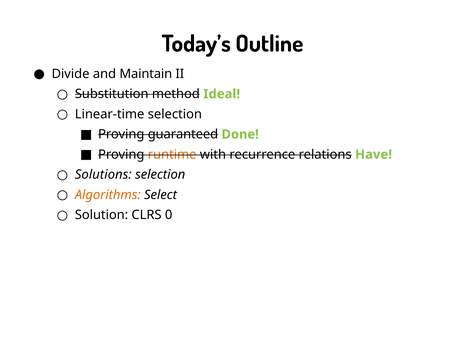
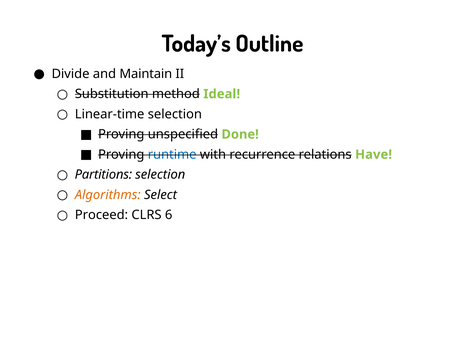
guaranteed: guaranteed -> unspecified
runtime colour: orange -> blue
Solutions: Solutions -> Partitions
Solution: Solution -> Proceed
0: 0 -> 6
